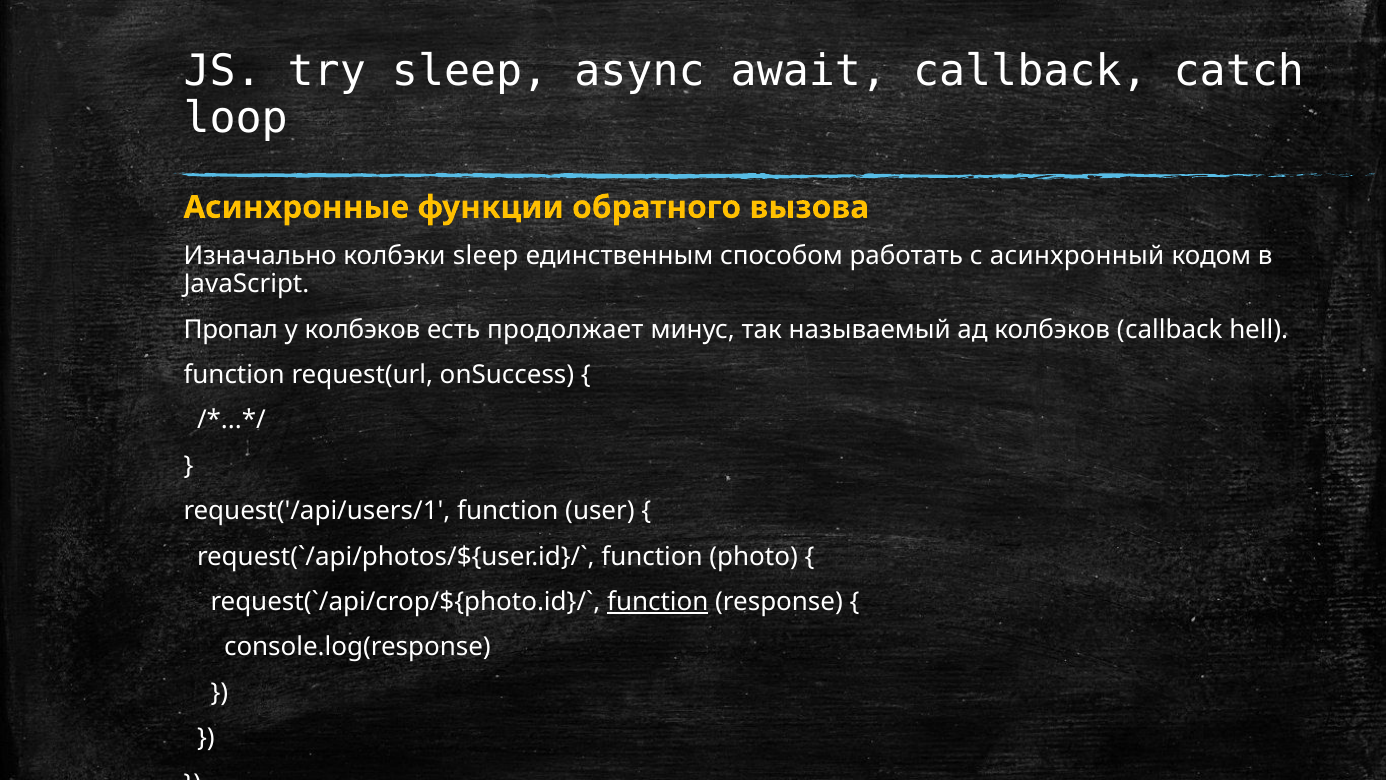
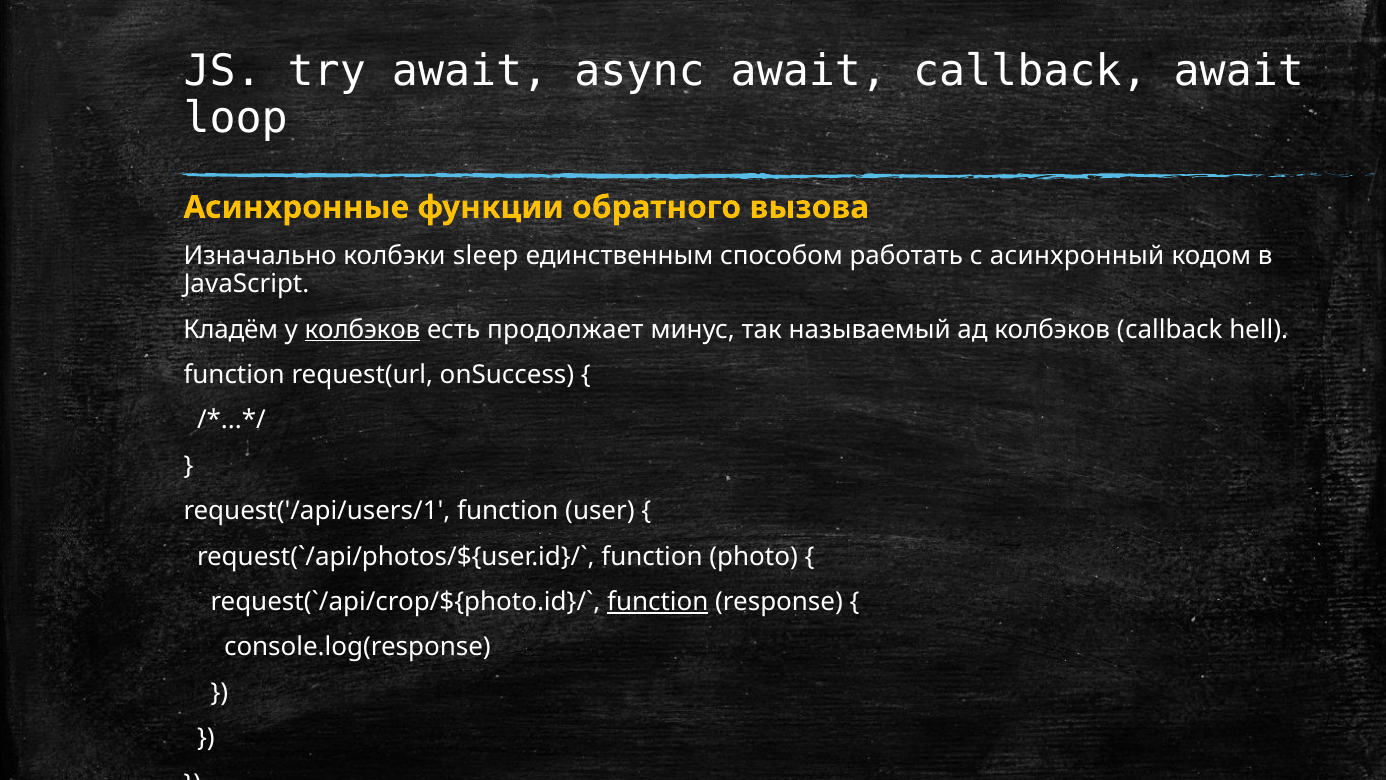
try sleep: sleep -> await
callback catch: catch -> await
Пропал: Пропал -> Кладём
колбэков at (362, 329) underline: none -> present
